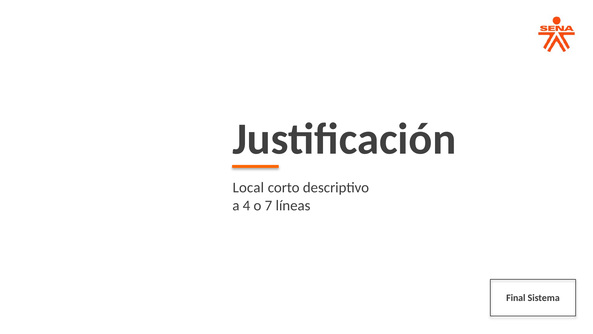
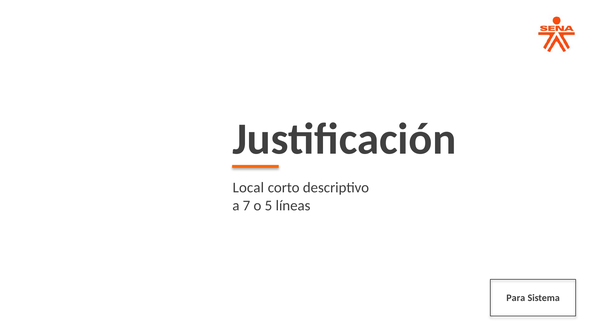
4: 4 -> 7
7: 7 -> 5
Final: Final -> Para
